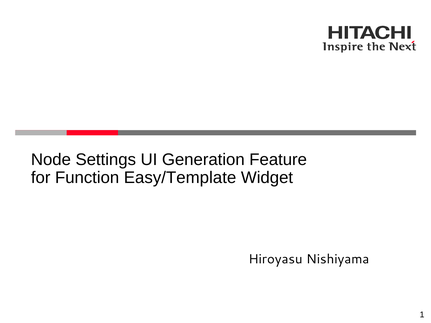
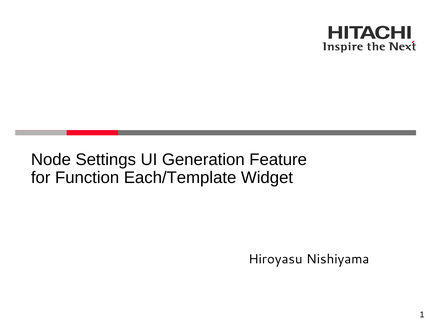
Easy/Template: Easy/Template -> Each/Template
